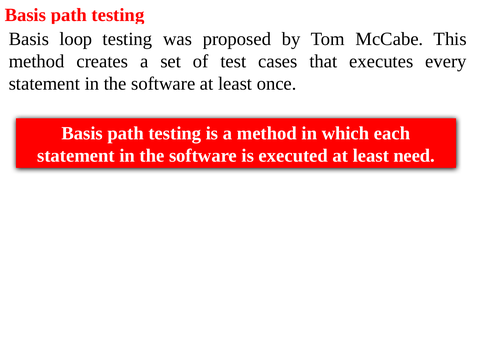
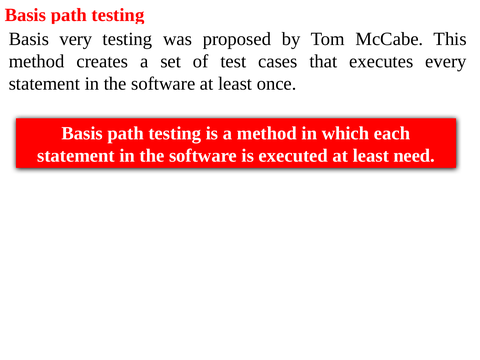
loop: loop -> very
